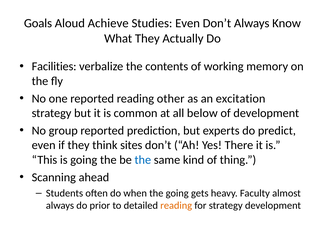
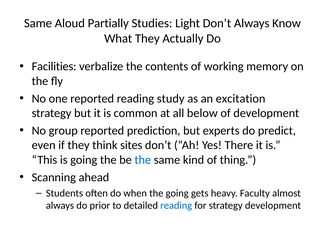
Goals at (38, 23): Goals -> Same
Achieve: Achieve -> Partially
Studies Even: Even -> Light
other: other -> study
reading at (176, 206) colour: orange -> blue
